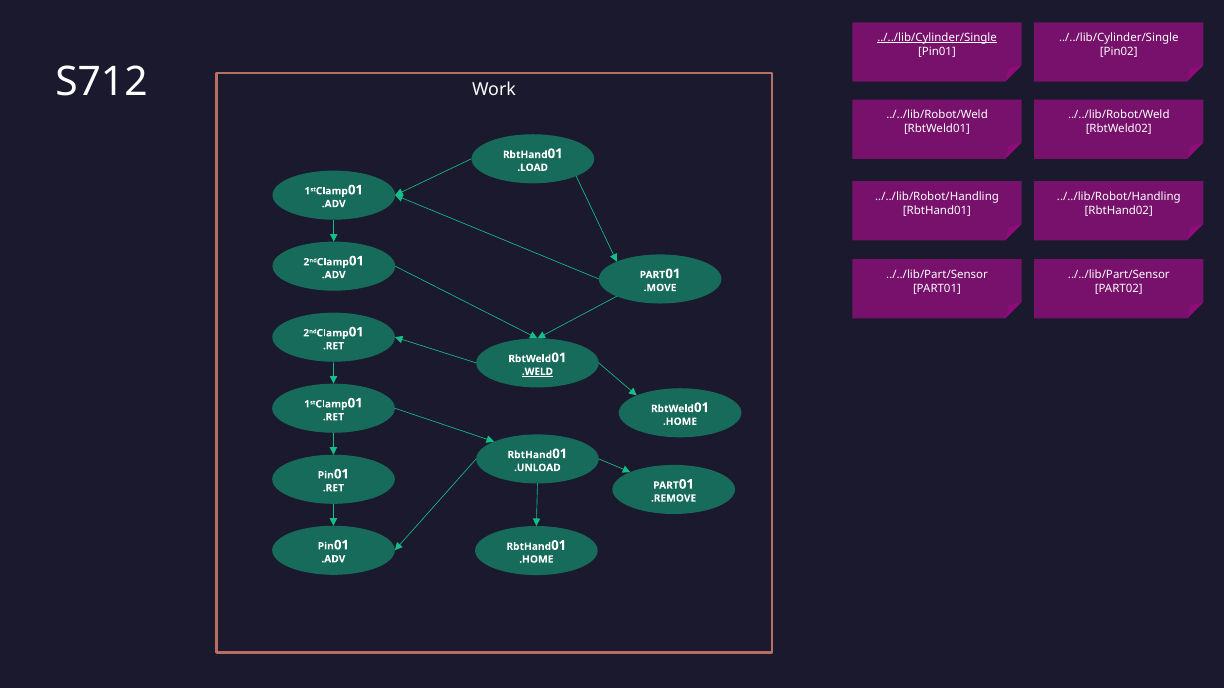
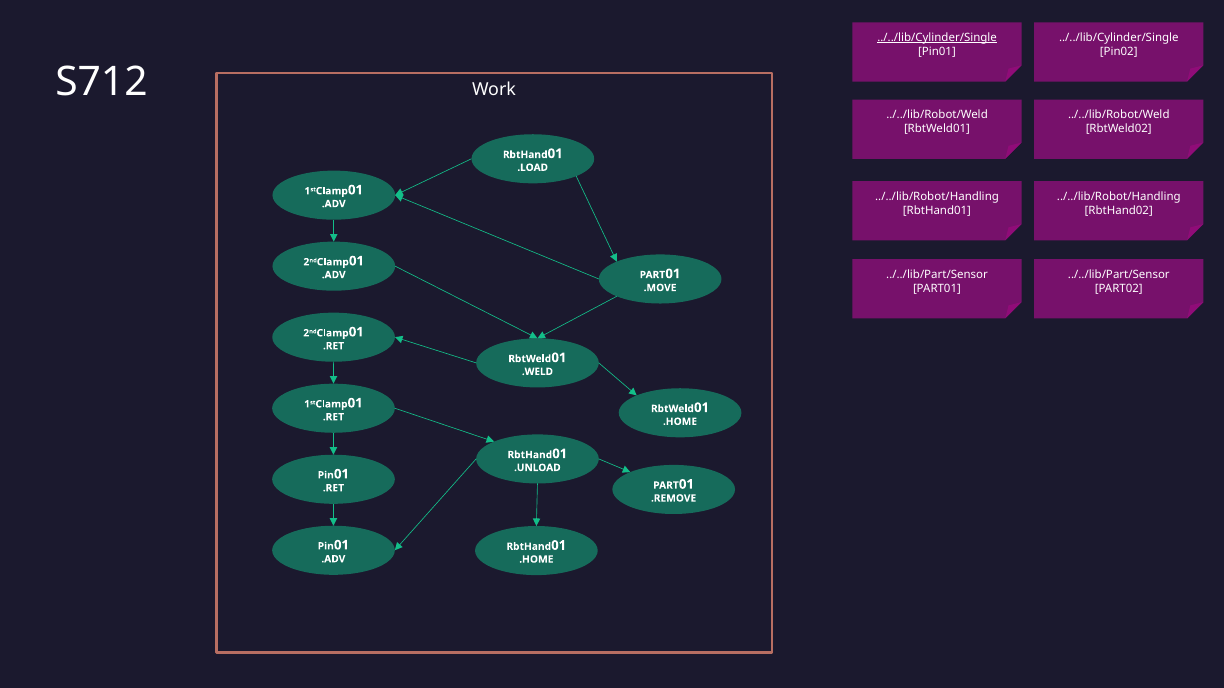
.WELD underline: present -> none
